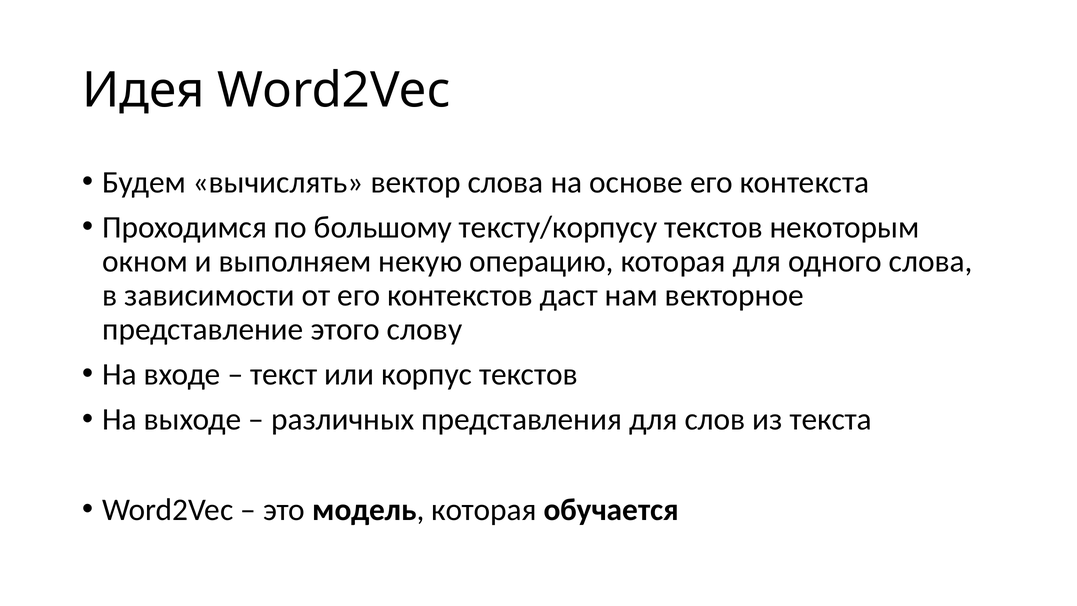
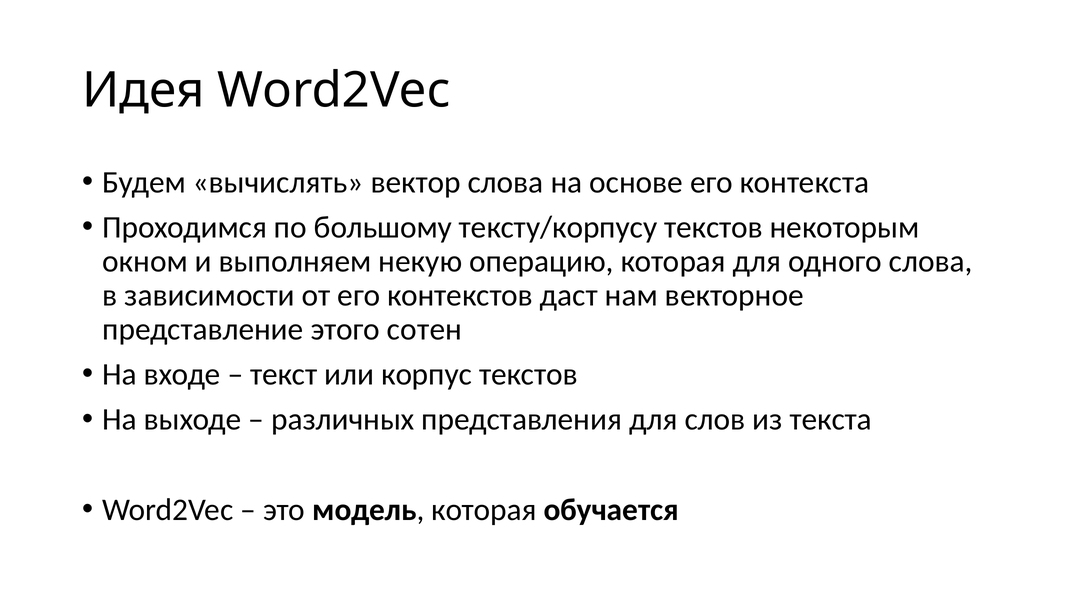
слову: слову -> сотен
